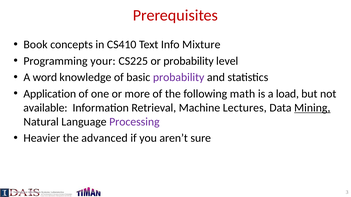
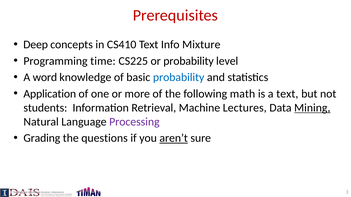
Book: Book -> Deep
your: your -> time
probability at (179, 78) colour: purple -> blue
a load: load -> text
available: available -> students
Heavier: Heavier -> Grading
advanced: advanced -> questions
aren’t underline: none -> present
